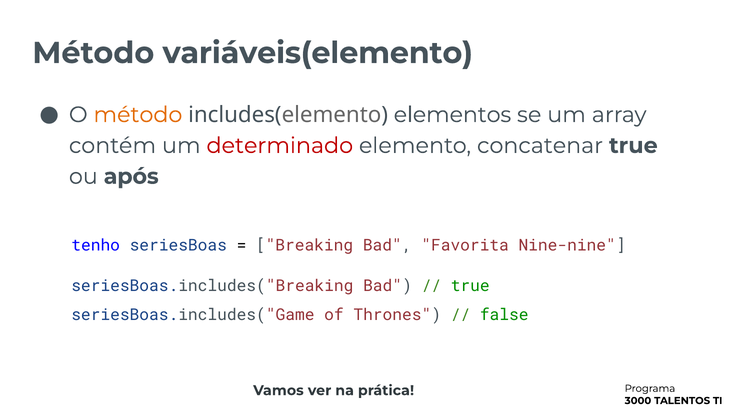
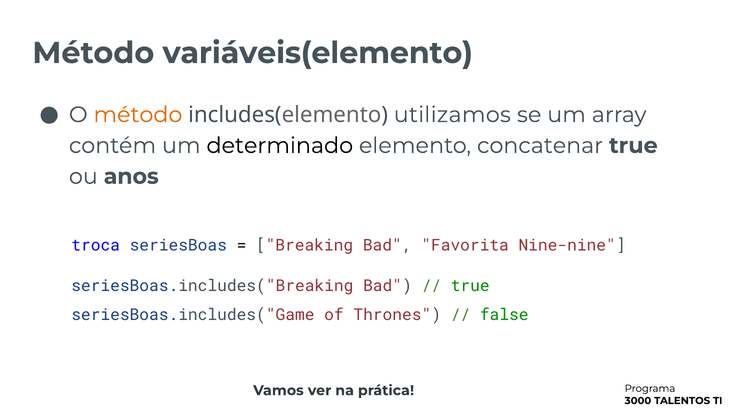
elementos: elementos -> utilizamos
determinado colour: red -> black
após: após -> anos
tenho: tenho -> troca
